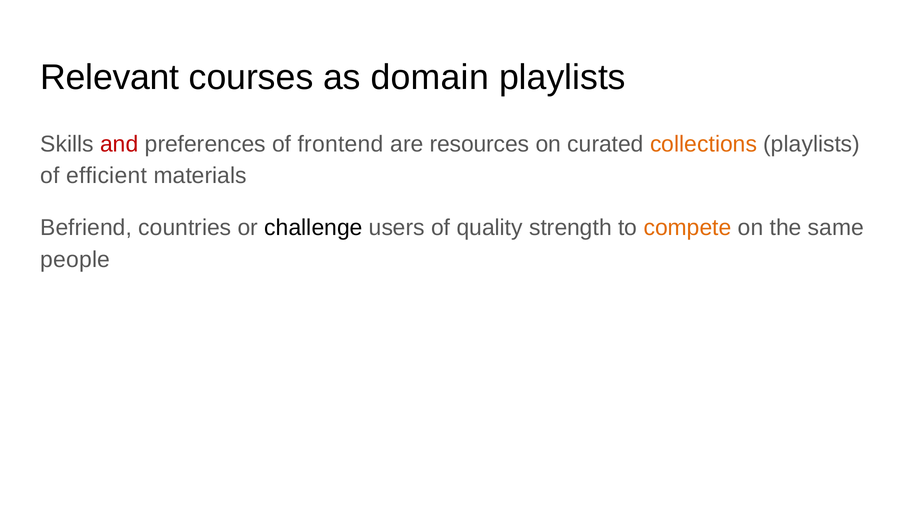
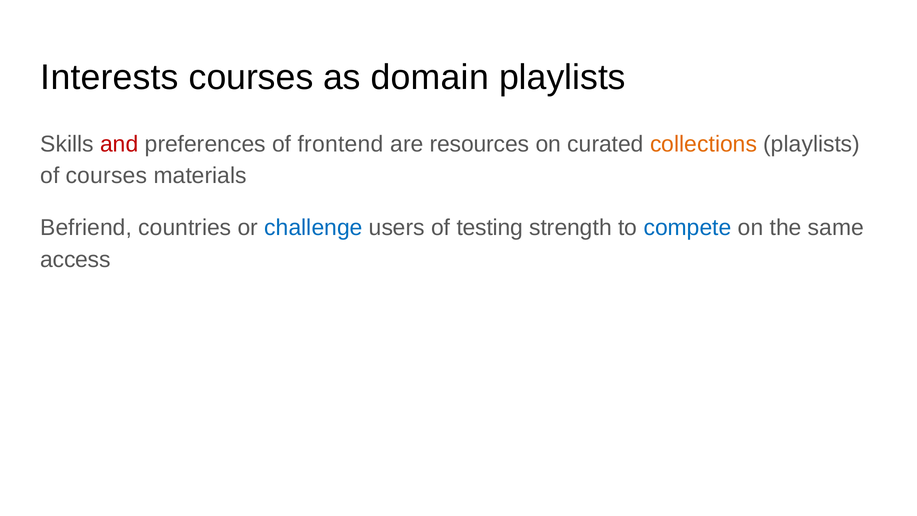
Relevant: Relevant -> Interests
of efficient: efficient -> courses
challenge colour: black -> blue
quality: quality -> testing
compete colour: orange -> blue
people: people -> access
